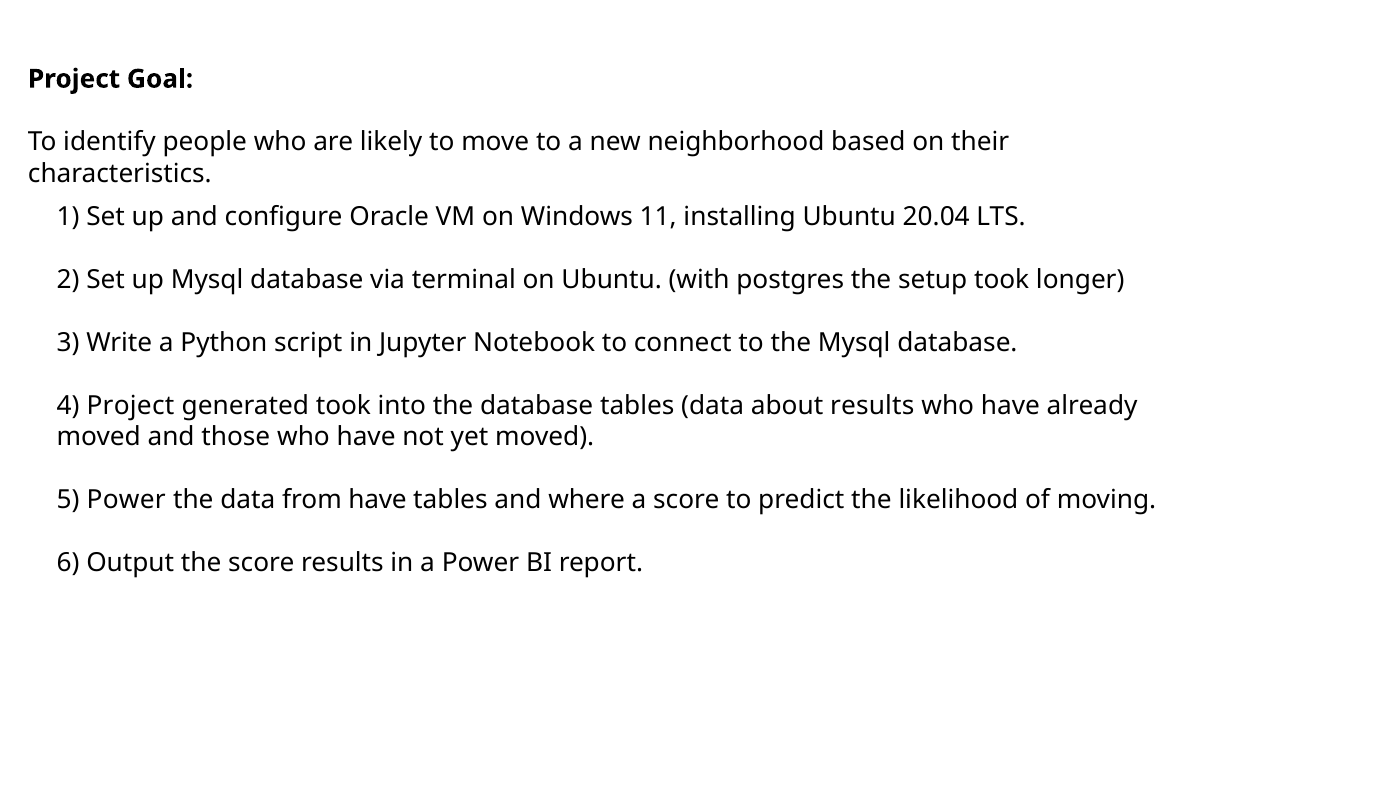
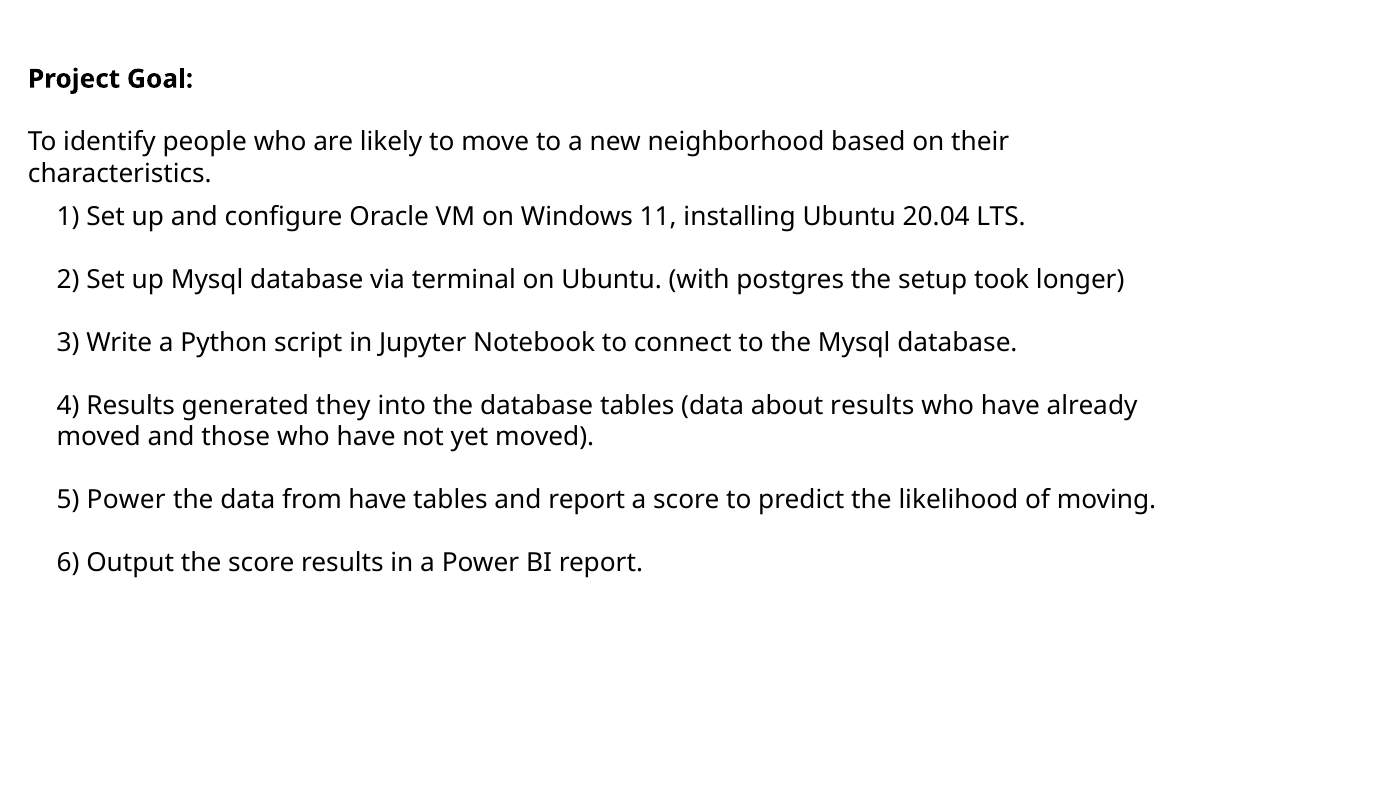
4 Project: Project -> Results
generated took: took -> they
and where: where -> report
